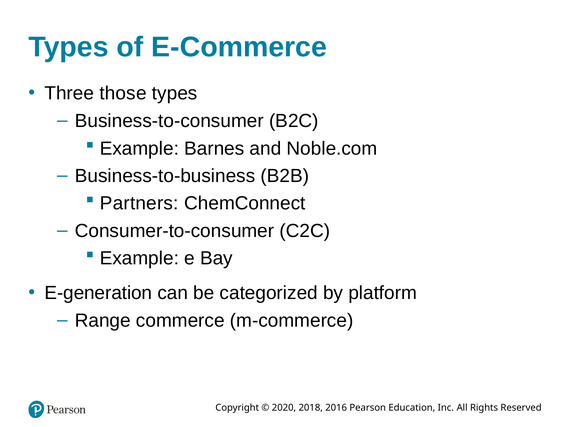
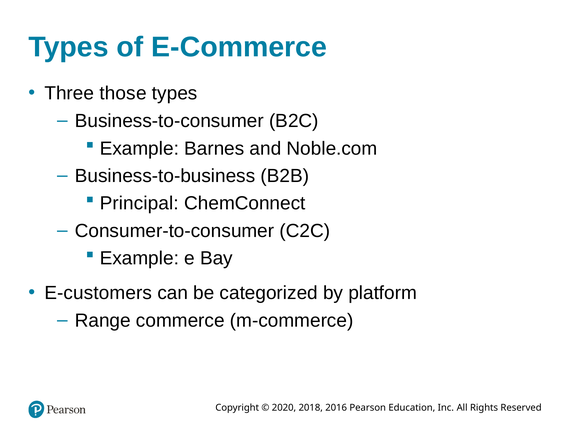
Partners: Partners -> Principal
E-generation: E-generation -> E-customers
